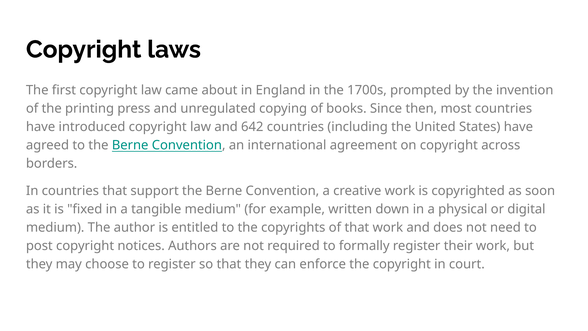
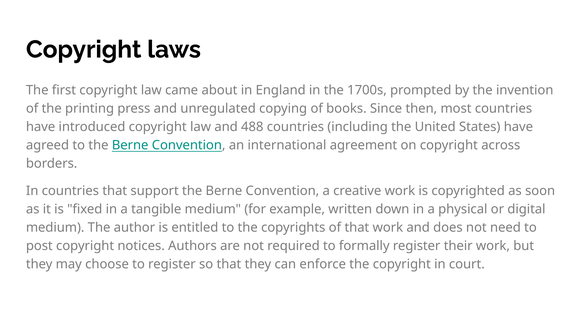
642: 642 -> 488
